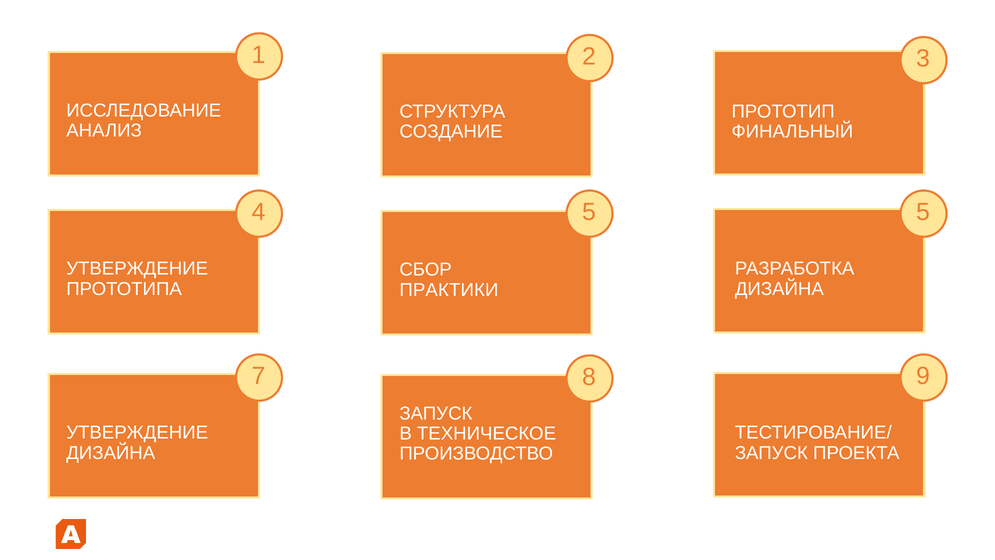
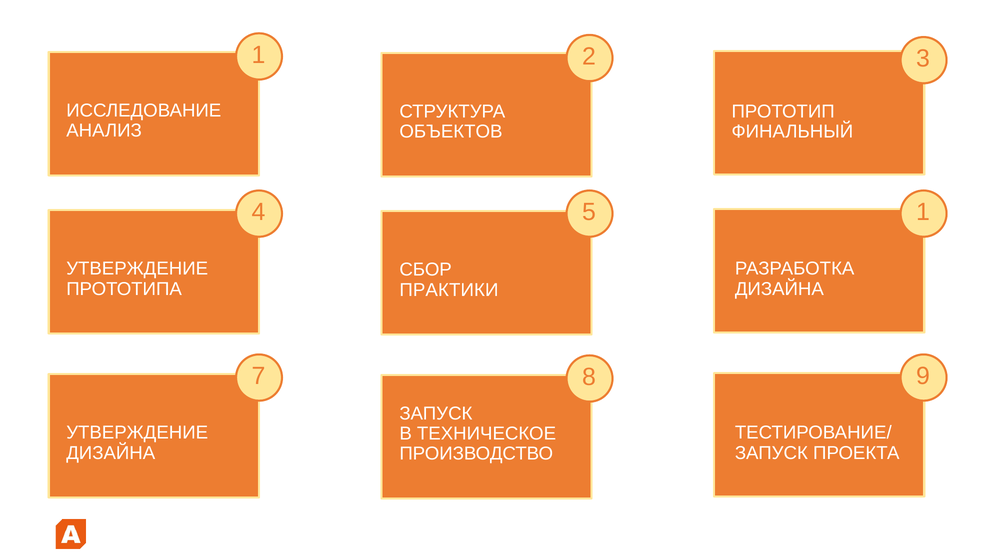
СОЗДАНИЕ: СОЗДАНИЕ -> ОБЪЕКТОВ
5 5: 5 -> 1
